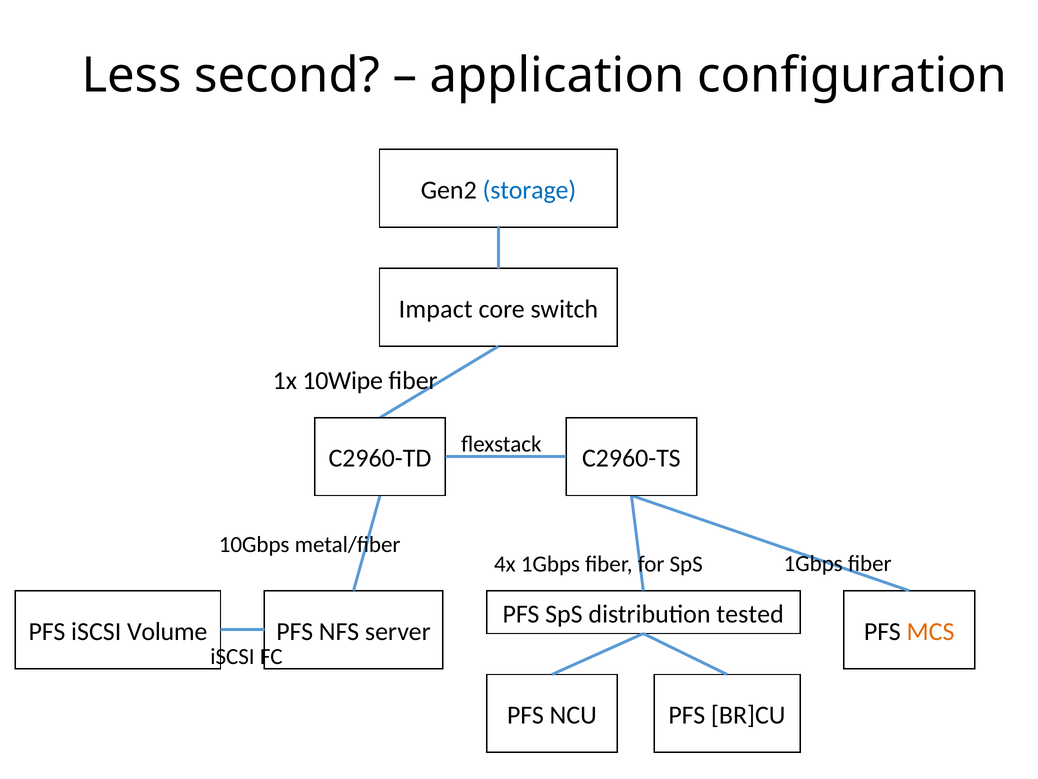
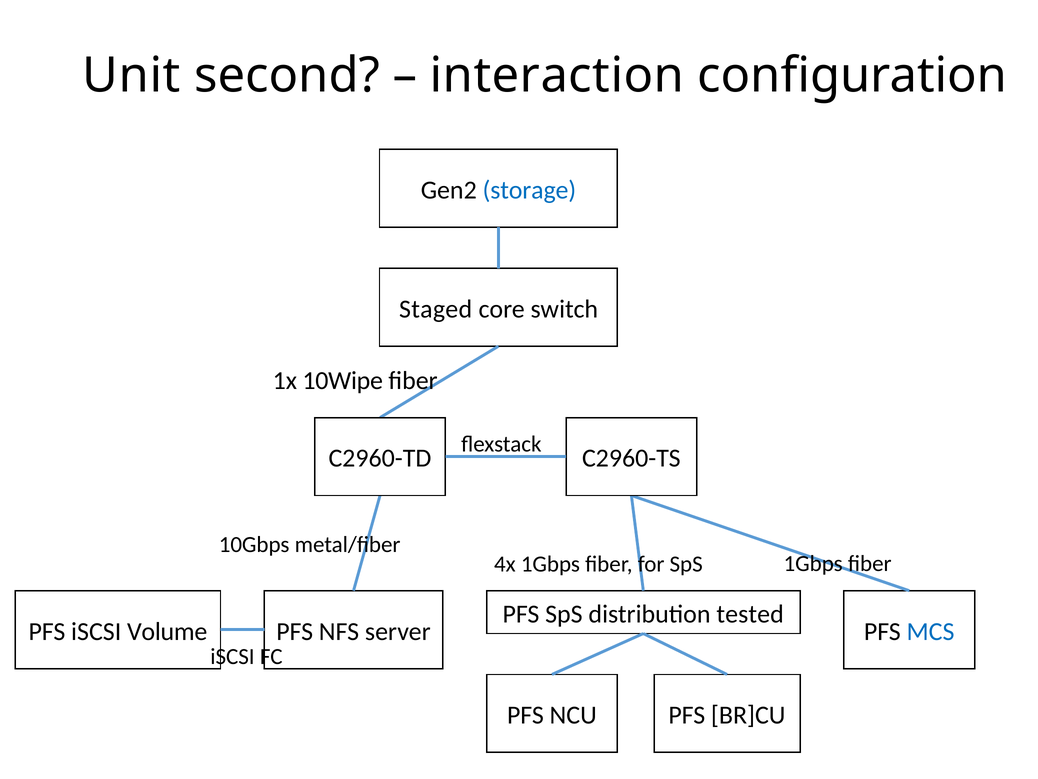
Less: Less -> Unit
application: application -> interaction
Impact: Impact -> Staged
MCS colour: orange -> blue
